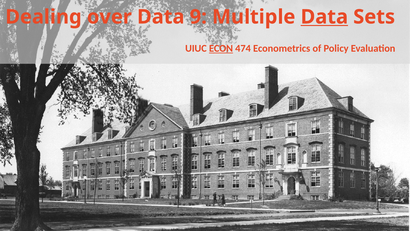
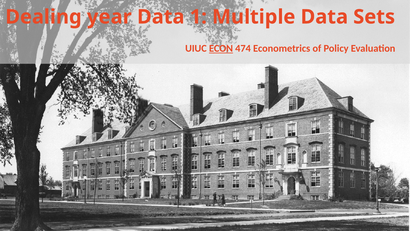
over: over -> year
9: 9 -> 1
Data at (324, 17) underline: present -> none
